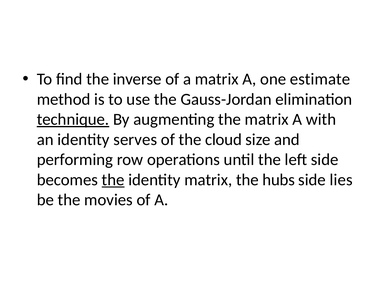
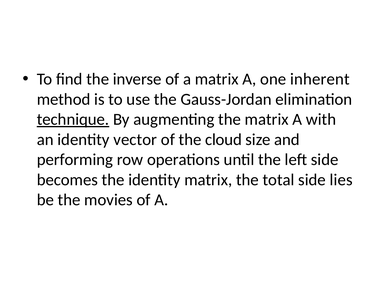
estimate: estimate -> inherent
serves: serves -> vector
the at (113, 180) underline: present -> none
hubs: hubs -> total
